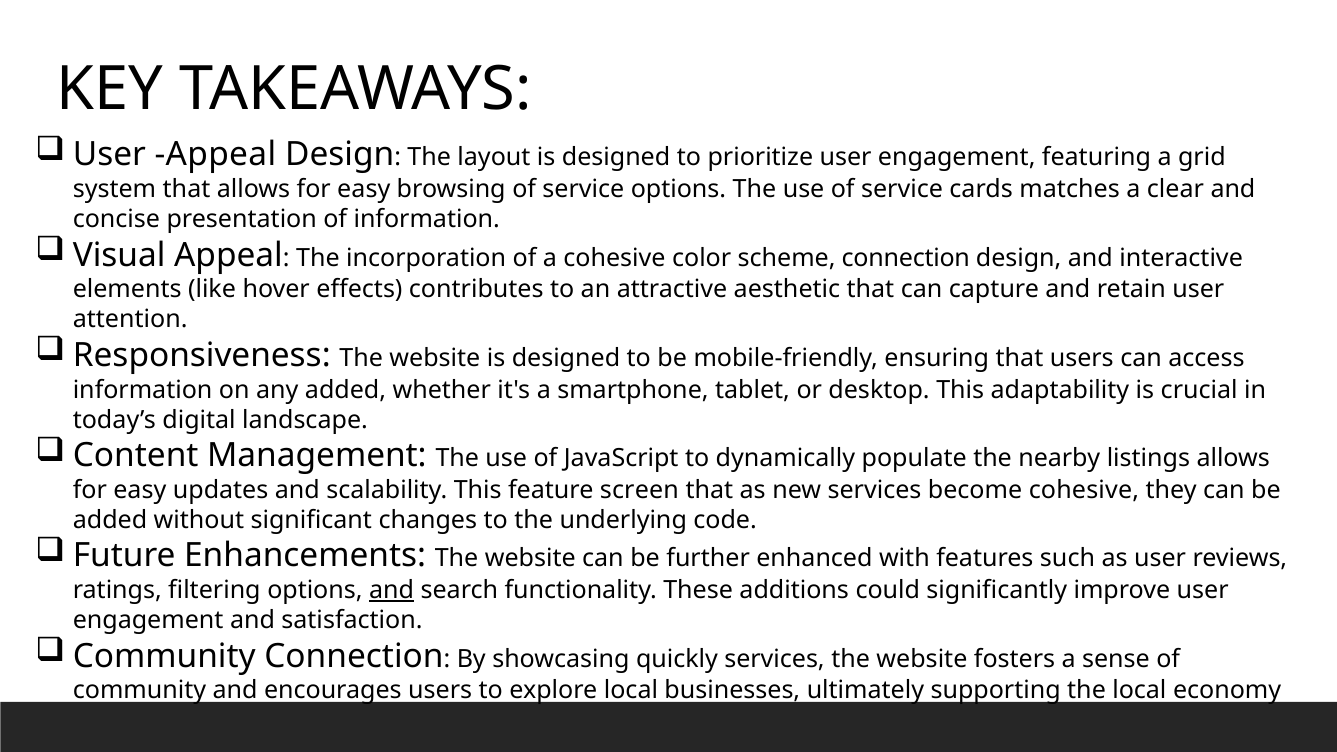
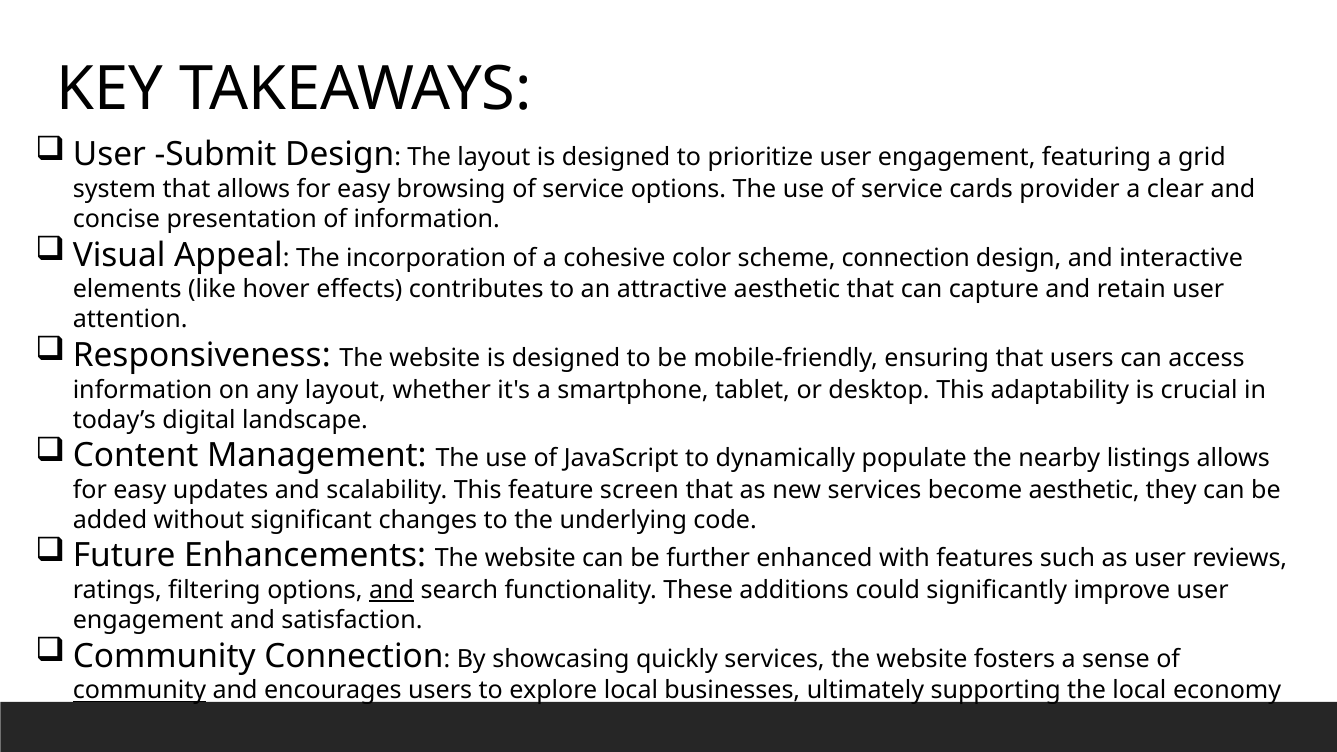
User Appeal: Appeal -> Submit
matches: matches -> provider
any added: added -> layout
become cohesive: cohesive -> aesthetic
community at (139, 691) underline: none -> present
